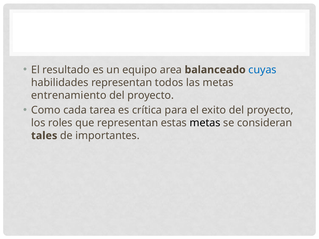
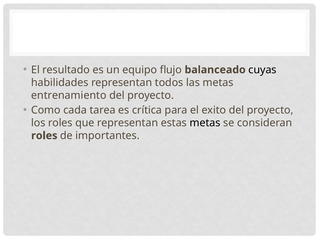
area: area -> flujo
cuyas colour: blue -> black
tales at (44, 136): tales -> roles
